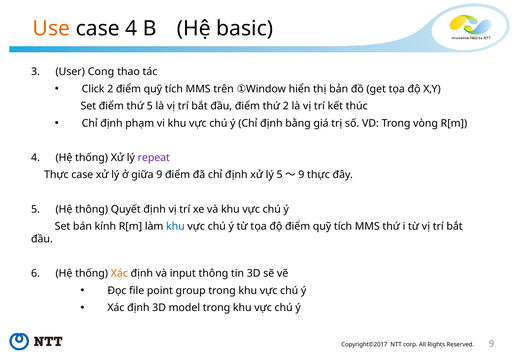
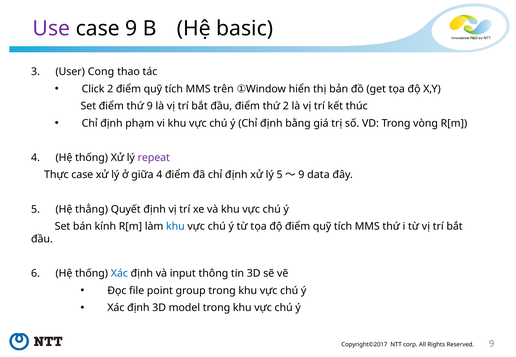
Use colour: orange -> purple
case 4: 4 -> 9
thứ 5: 5 -> 9
giữa 9: 9 -> 4
5～9 thực: thực -> data
Hệ thông: thông -> thẳng
Xác at (119, 274) colour: orange -> blue
